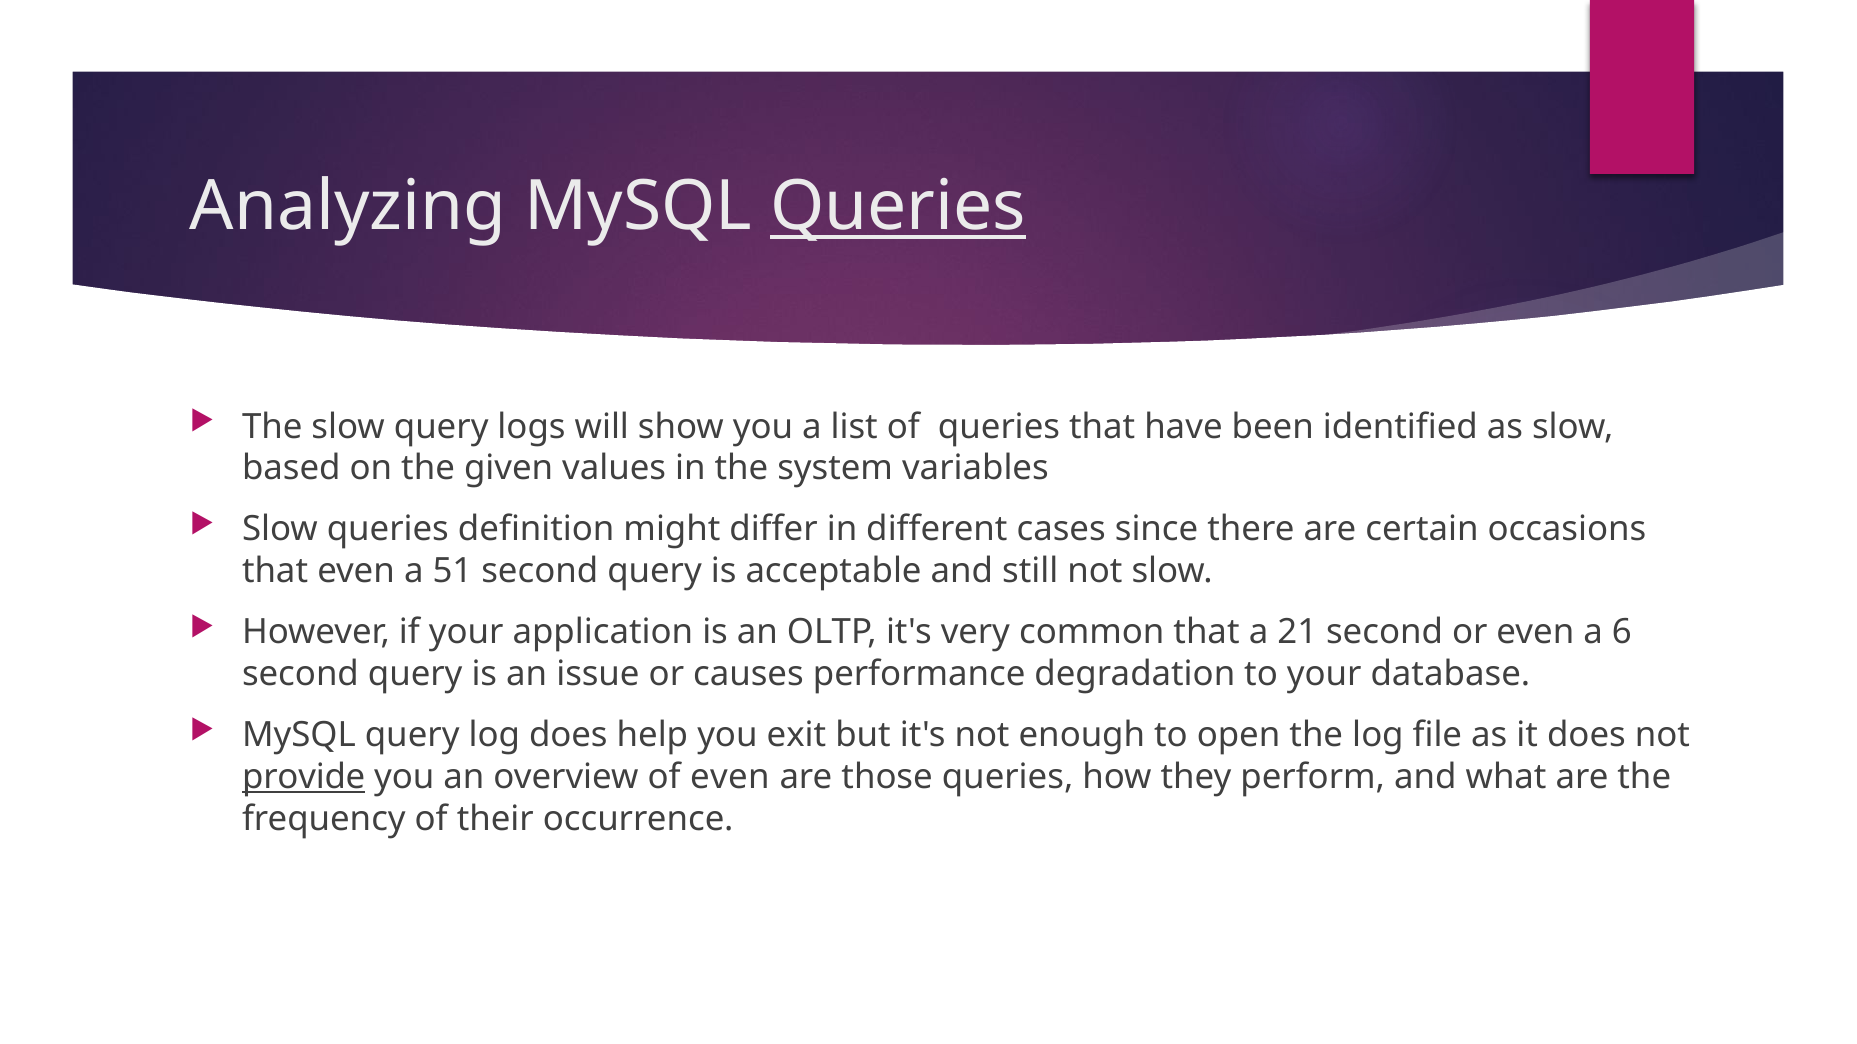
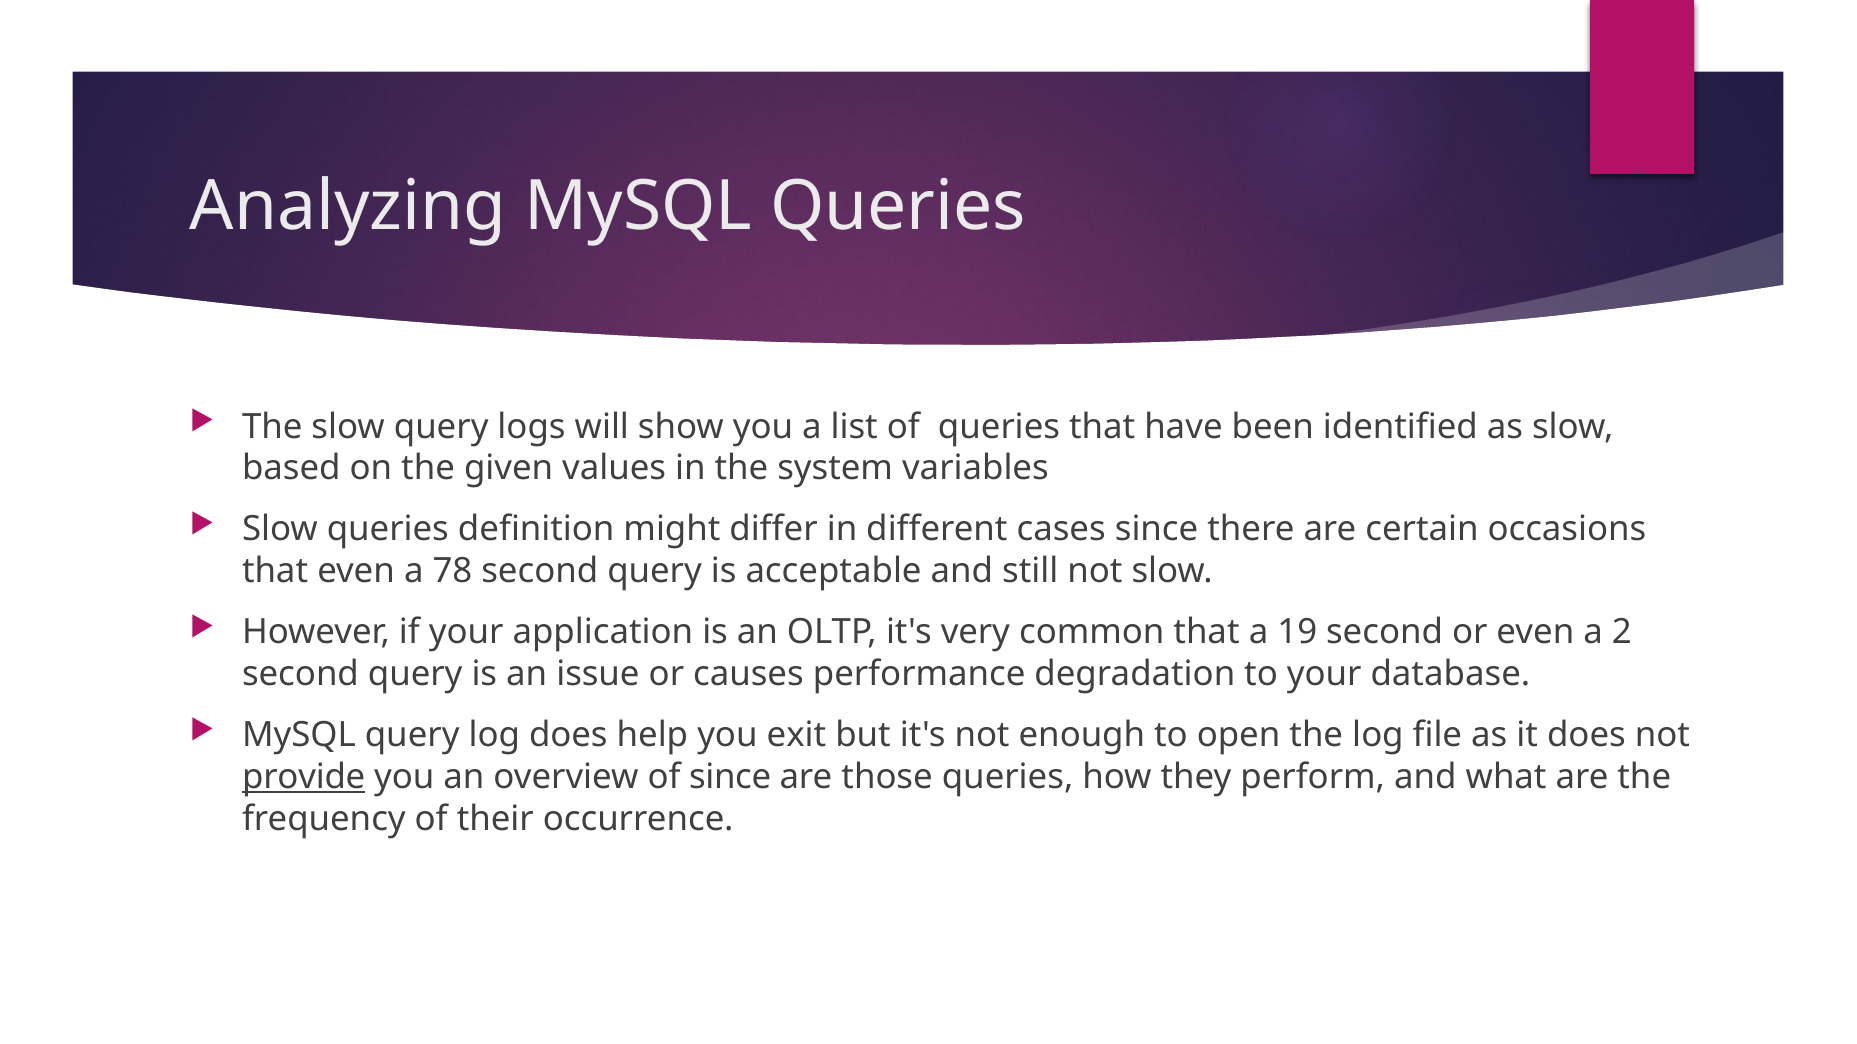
Queries at (898, 207) underline: present -> none
51: 51 -> 78
21: 21 -> 19
6: 6 -> 2
of even: even -> since
